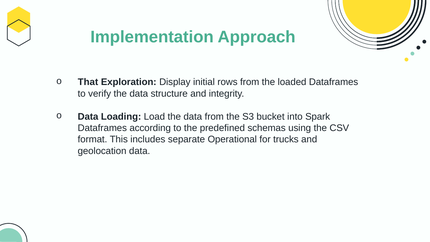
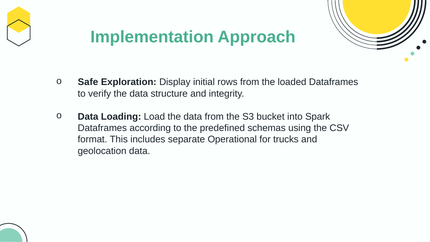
That: That -> Safe
